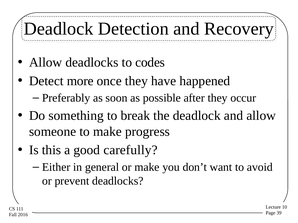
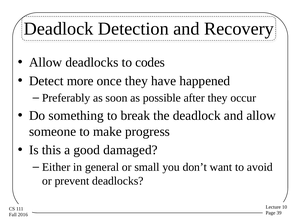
carefully: carefully -> damaged
or make: make -> small
